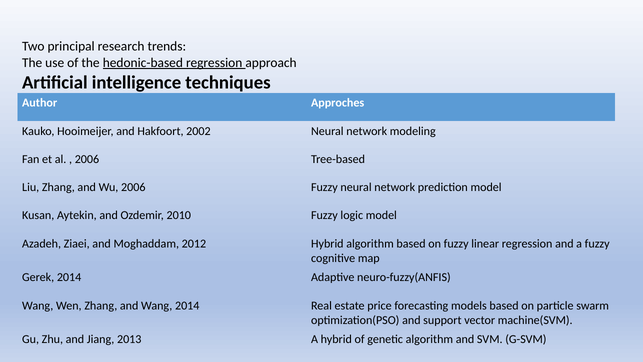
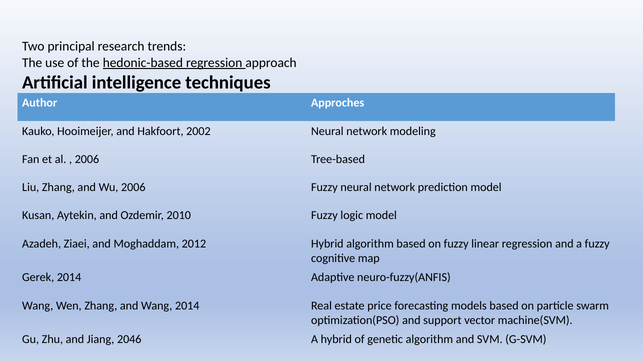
2013: 2013 -> 2046
